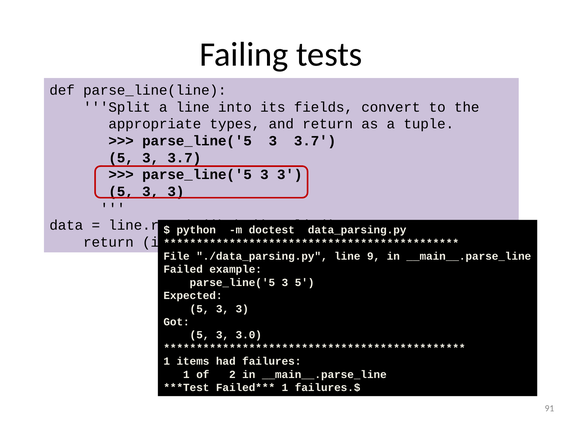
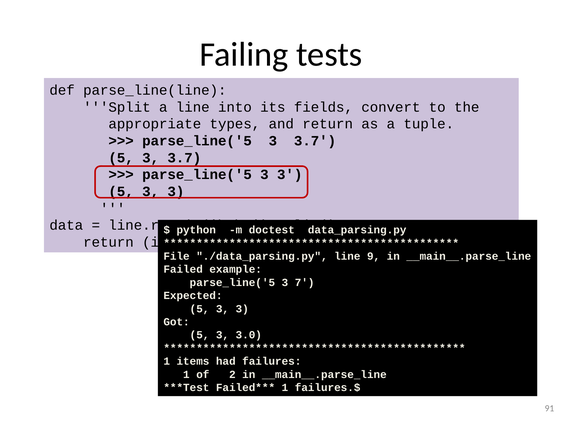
parse_line('5 3 5: 5 -> 7
